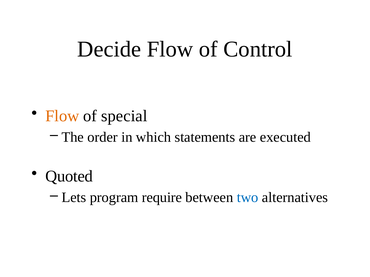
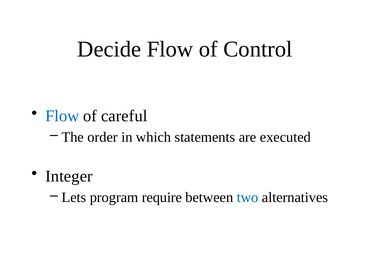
Flow at (62, 116) colour: orange -> blue
special: special -> careful
Quoted: Quoted -> Integer
